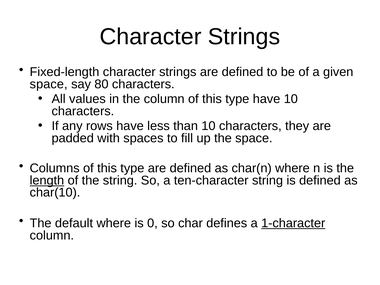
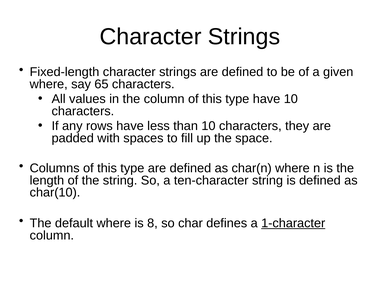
space at (49, 84): space -> where
80: 80 -> 65
length underline: present -> none
0: 0 -> 8
